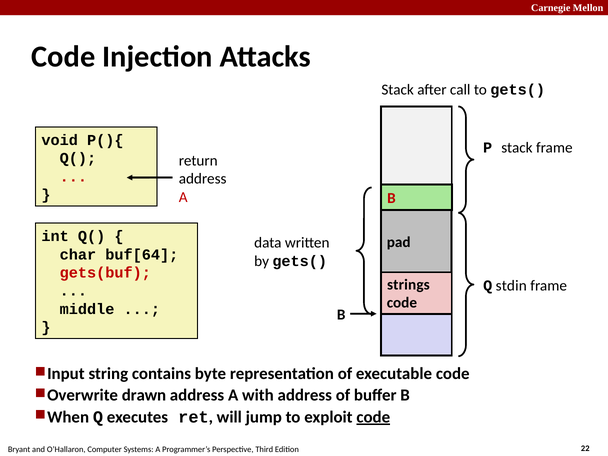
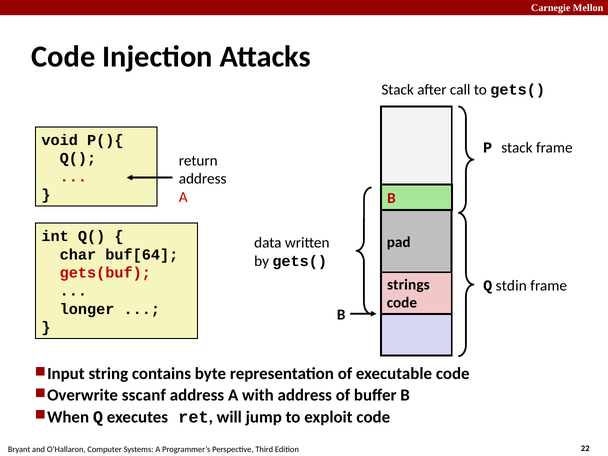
middle: middle -> longer
drawn: drawn -> sscanf
code at (373, 417) underline: present -> none
